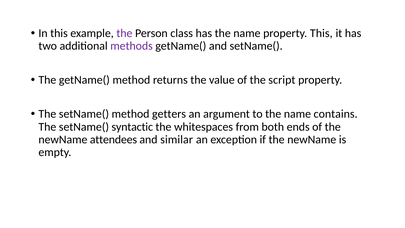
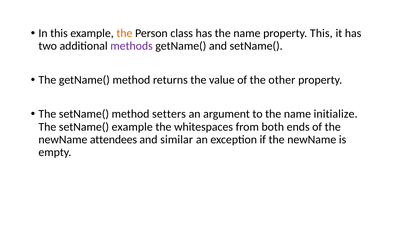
the at (124, 33) colour: purple -> orange
script: script -> other
getters: getters -> setters
contains: contains -> initialize
setName( syntactic: syntactic -> example
